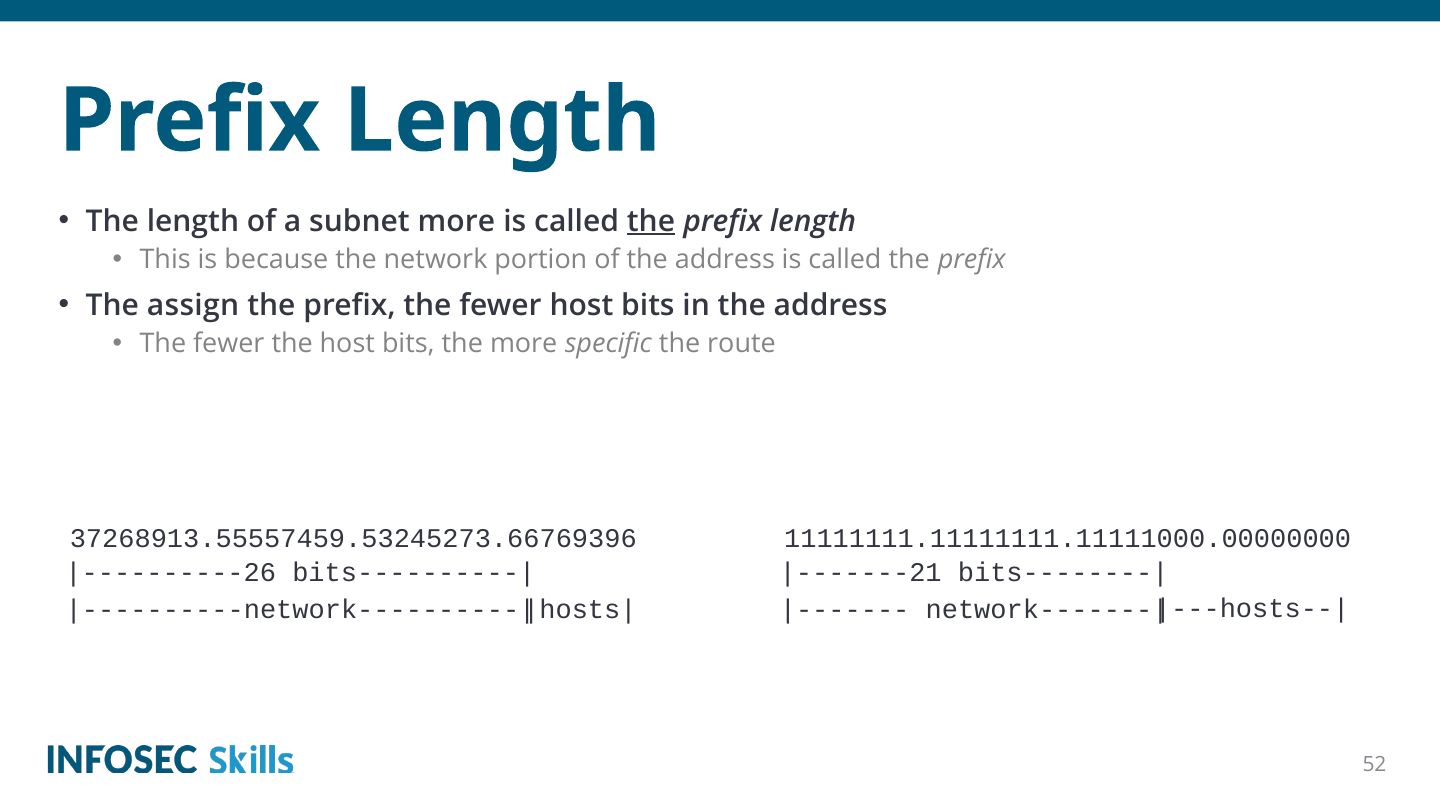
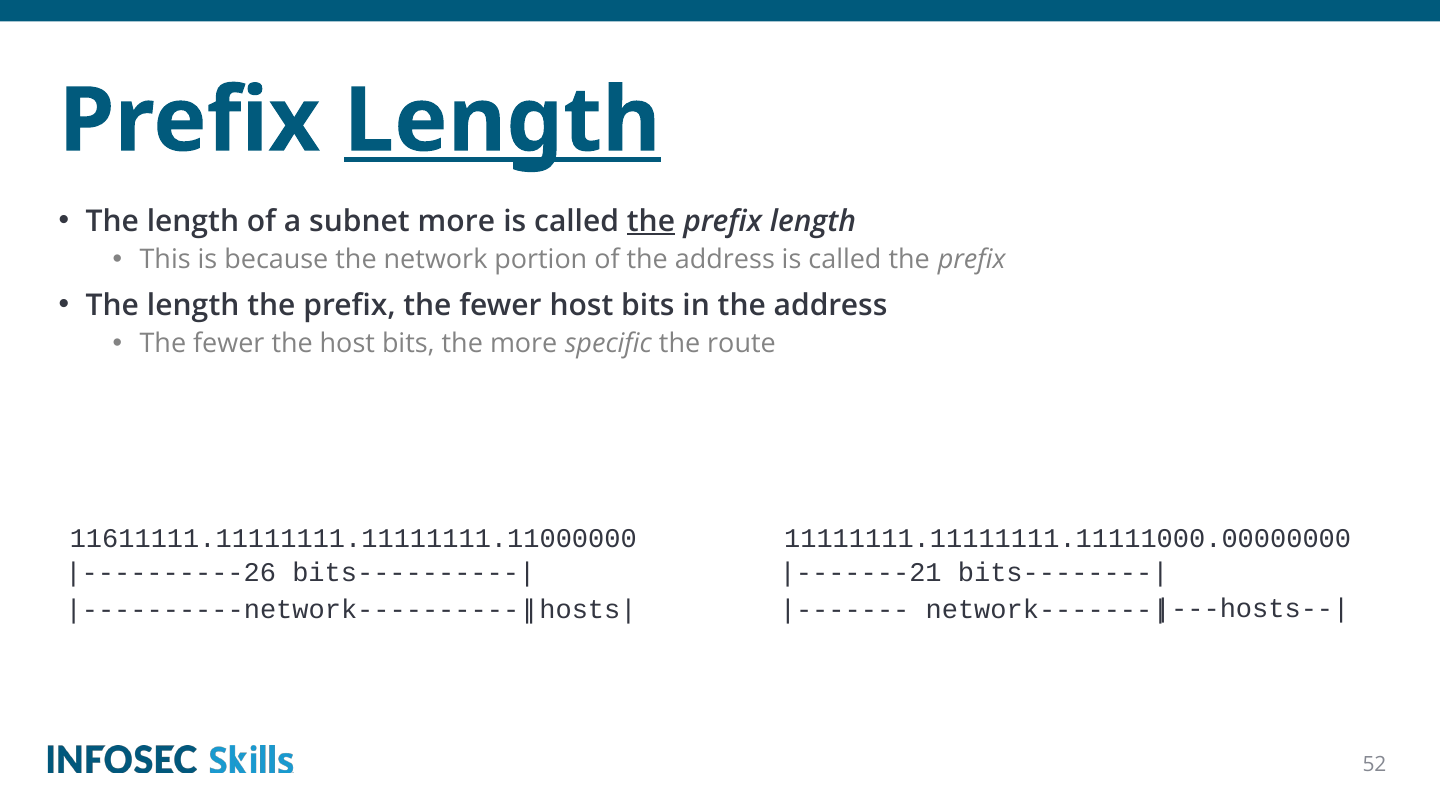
Length at (502, 121) underline: none -> present
assign at (193, 305): assign -> length
37268913.55557459.53245273.66769396: 37268913.55557459.53245273.66769396 -> 11611111.11111111.11111111.11000000
